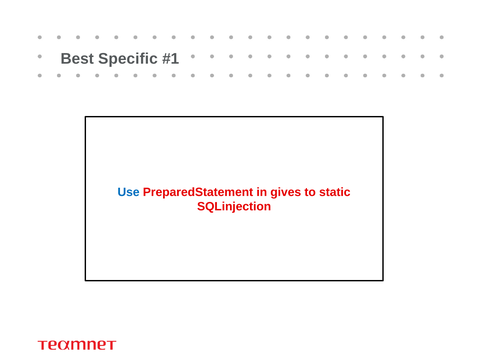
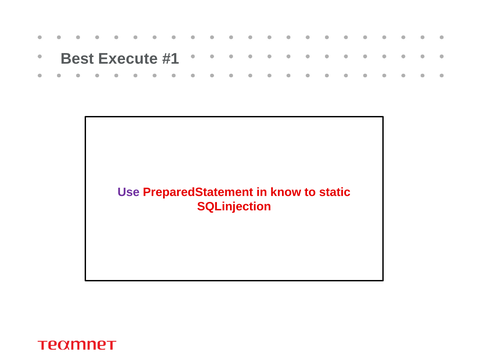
Specific: Specific -> Execute
Use colour: blue -> purple
gives: gives -> know
